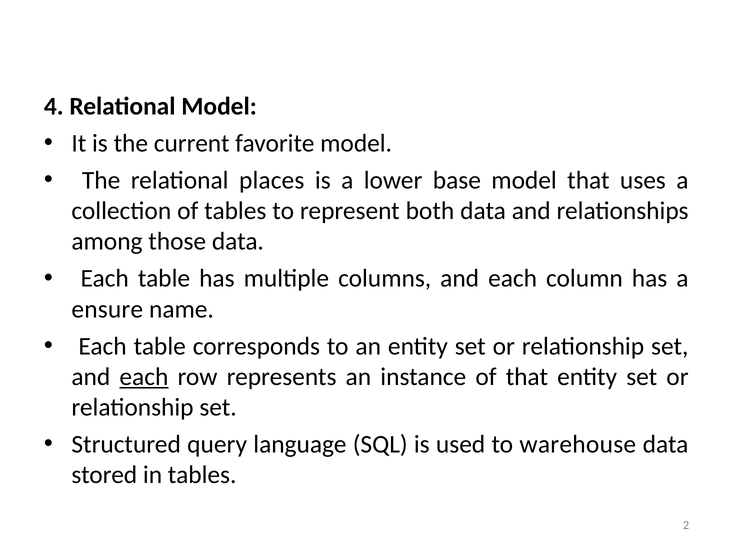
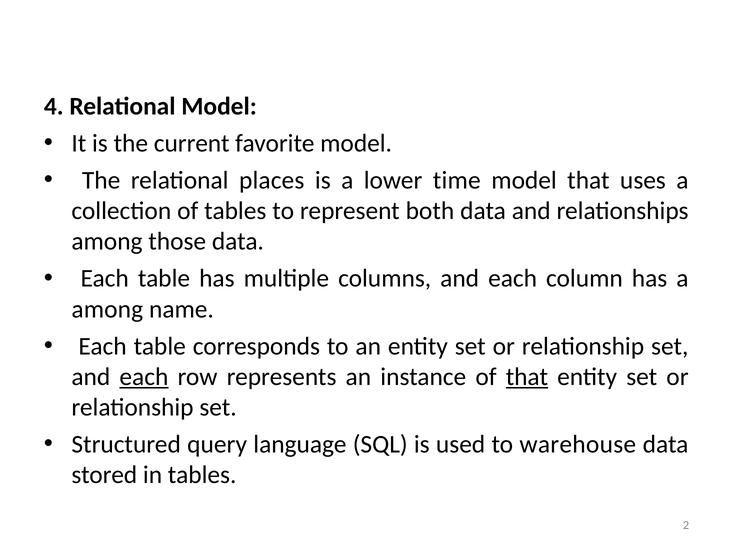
base: base -> time
ensure at (107, 309): ensure -> among
that at (527, 377) underline: none -> present
